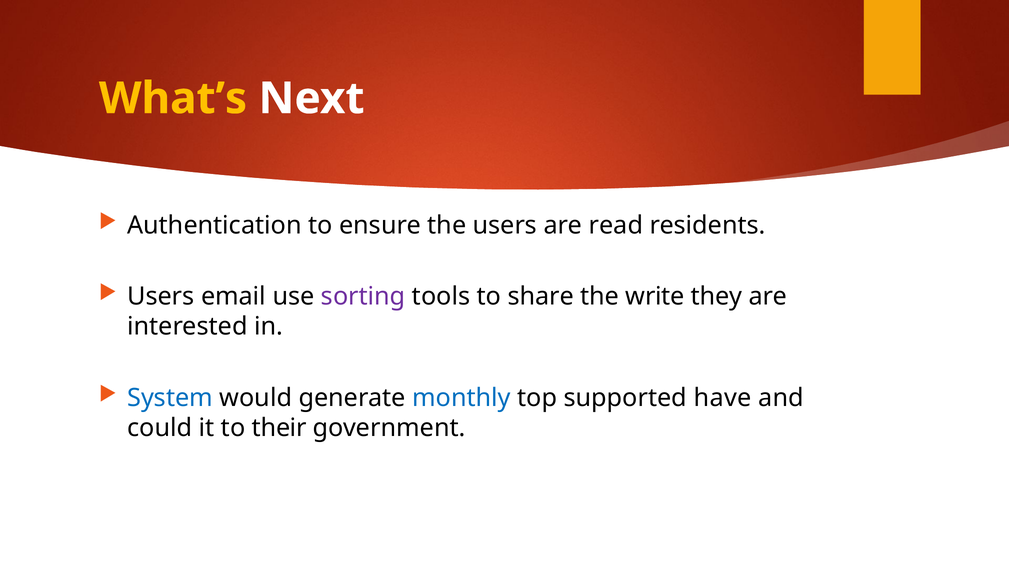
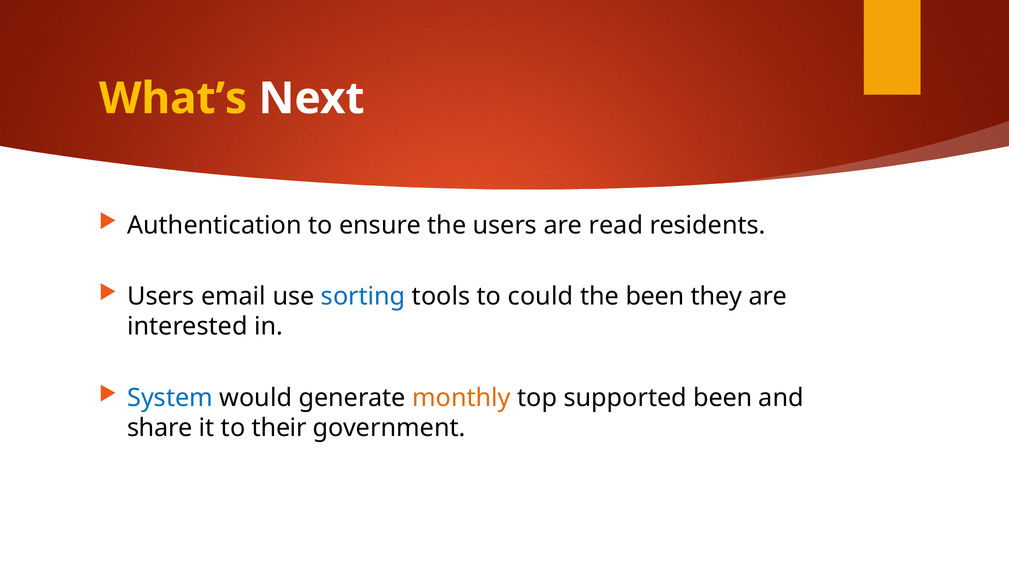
sorting colour: purple -> blue
share: share -> could
the write: write -> been
monthly colour: blue -> orange
supported have: have -> been
could: could -> share
